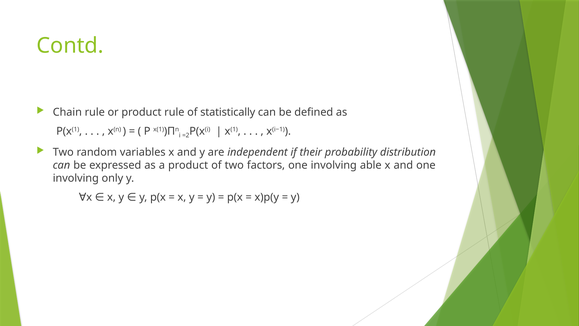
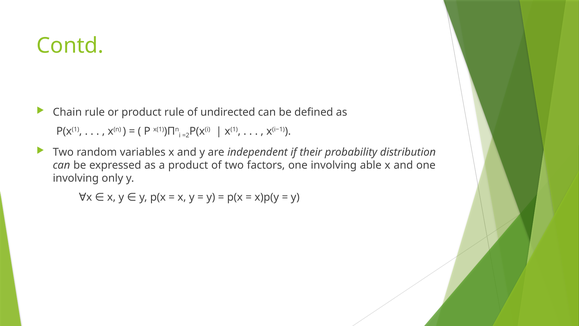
statistically: statistically -> undirected
